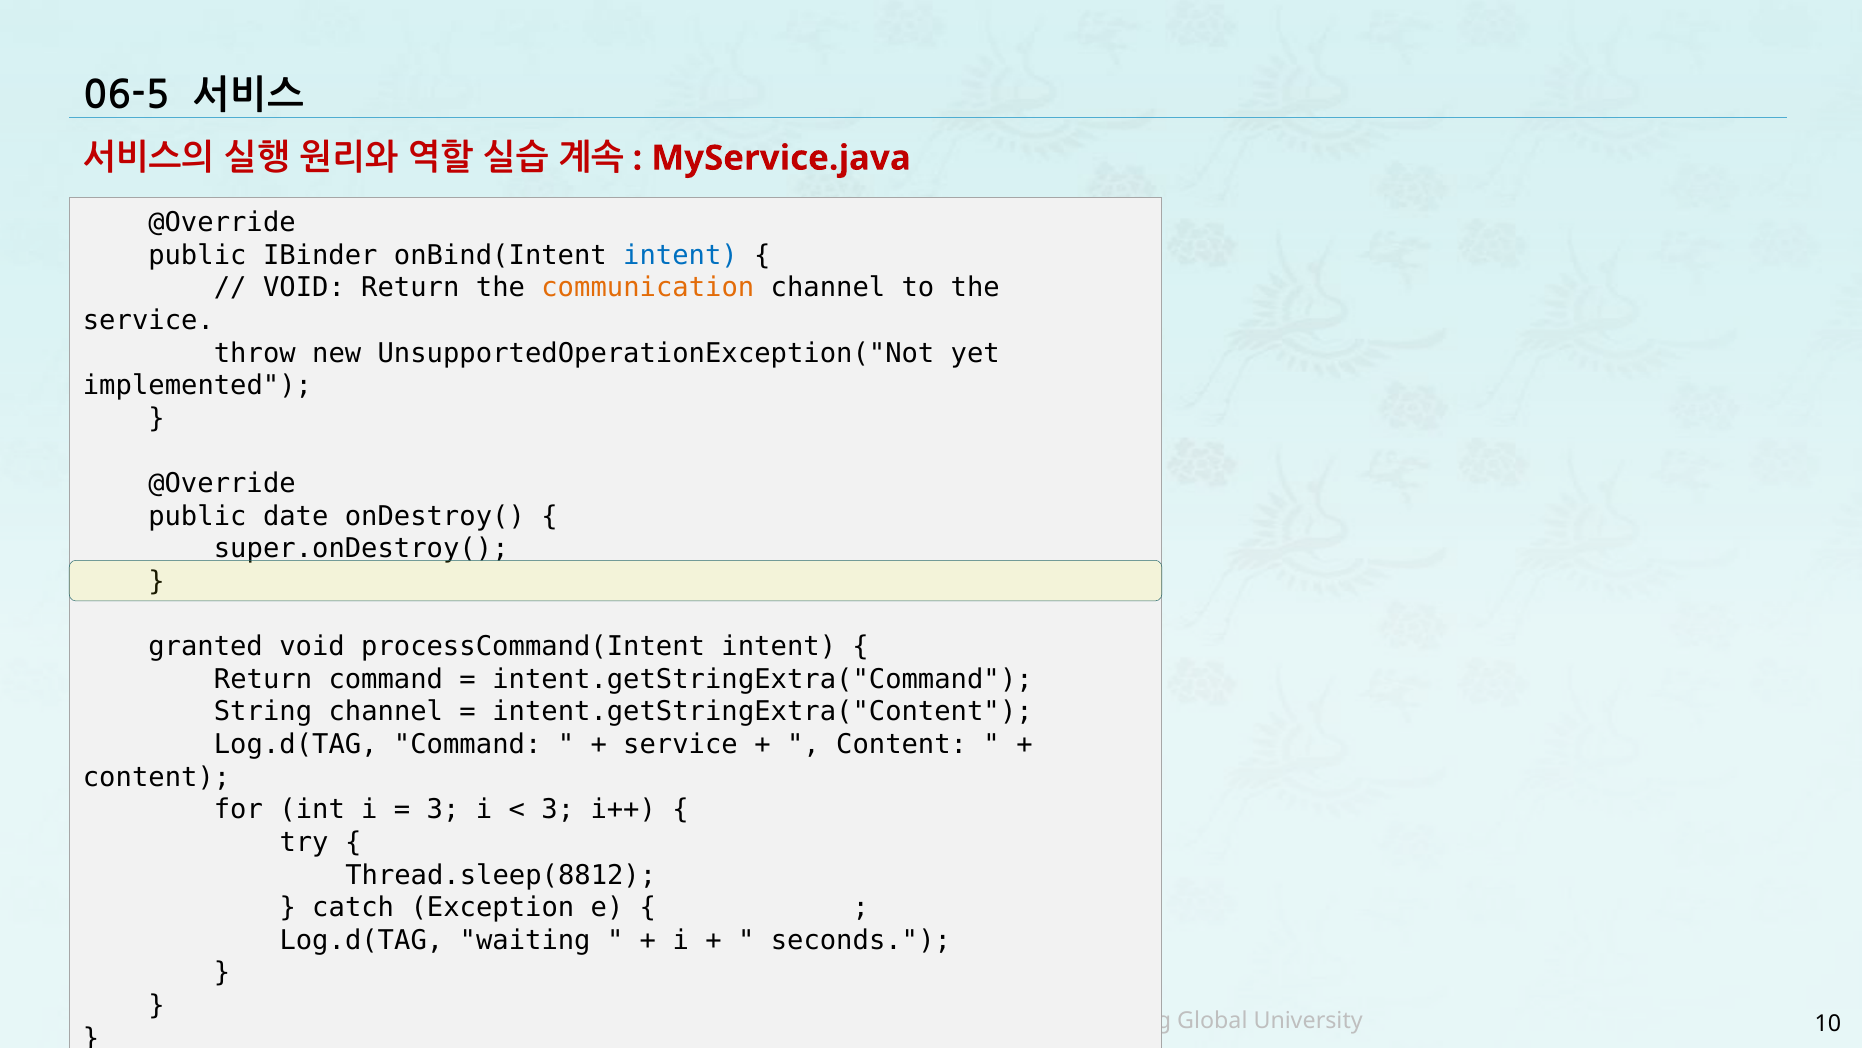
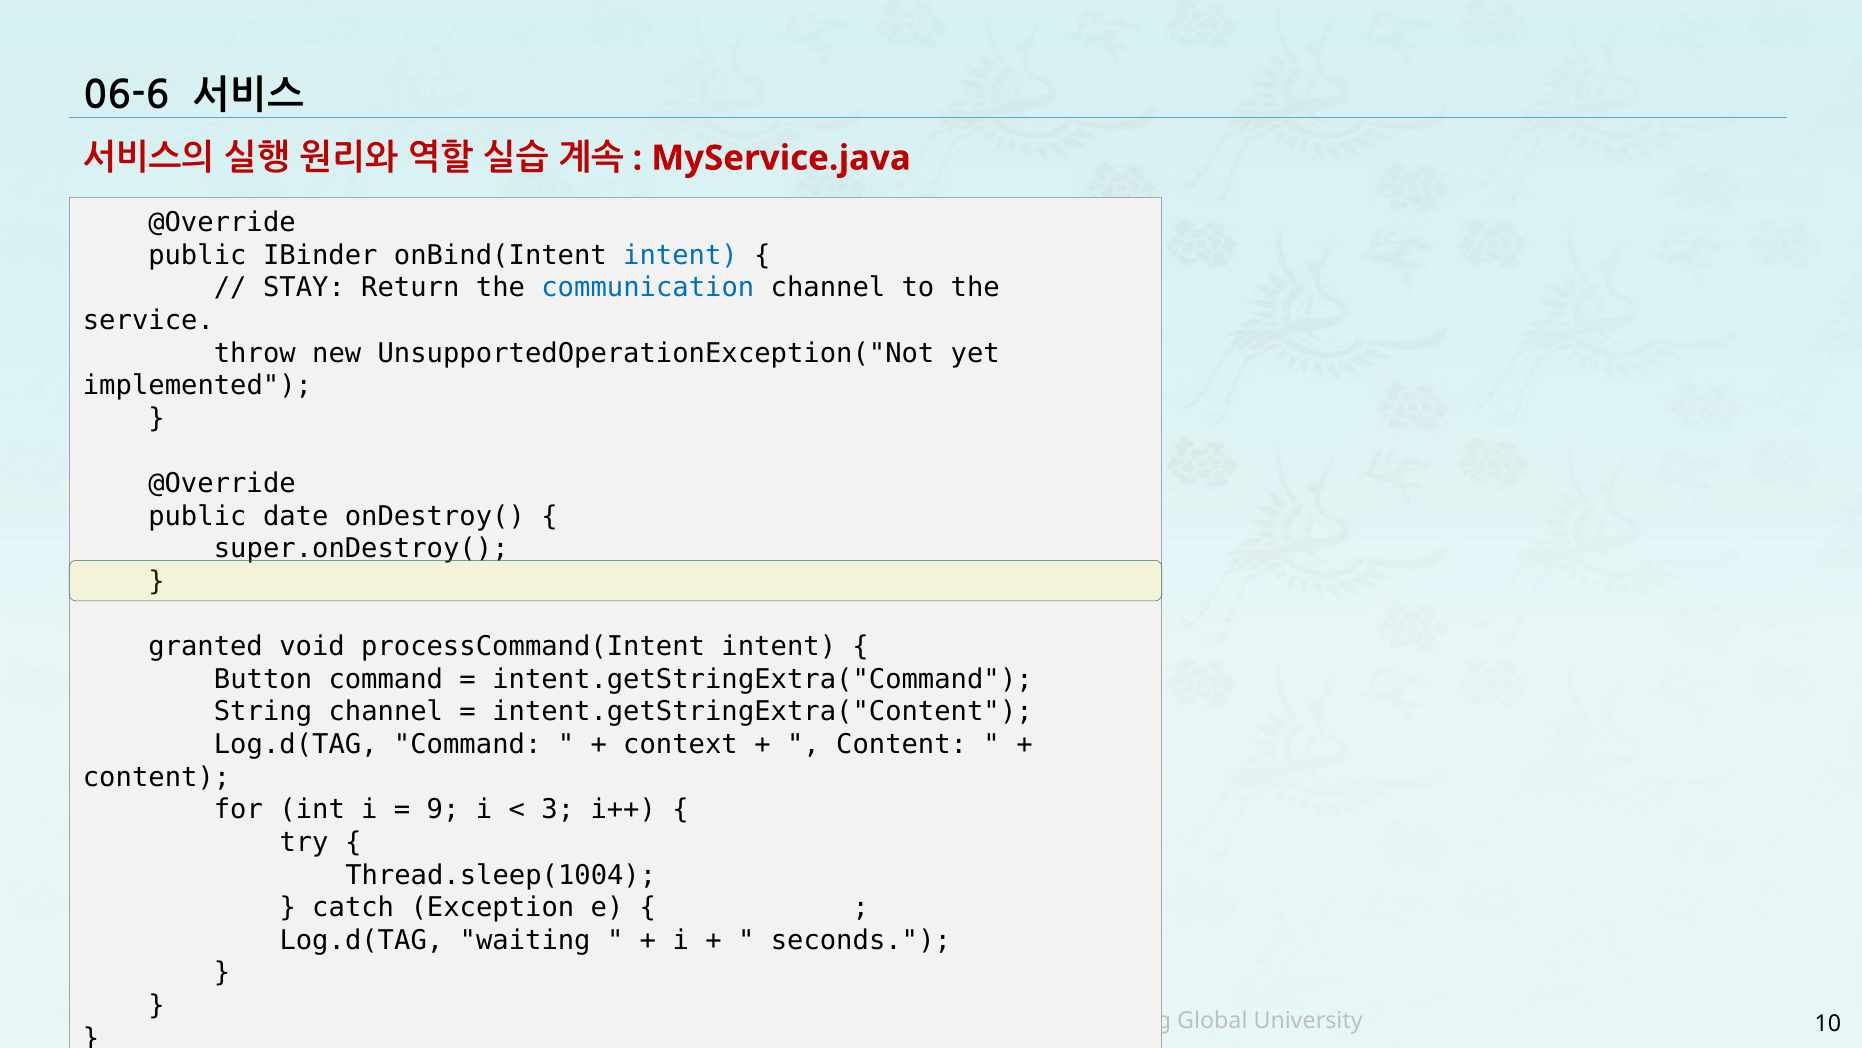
06-5: 06-5 -> 06-6
VOID at (304, 288): VOID -> STAY
communication colour: orange -> blue
Return at (263, 679): Return -> Button
service at (681, 744): service -> context
3 at (443, 809): 3 -> 9
Thread.sleep(8812: Thread.sleep(8812 -> Thread.sleep(1004
